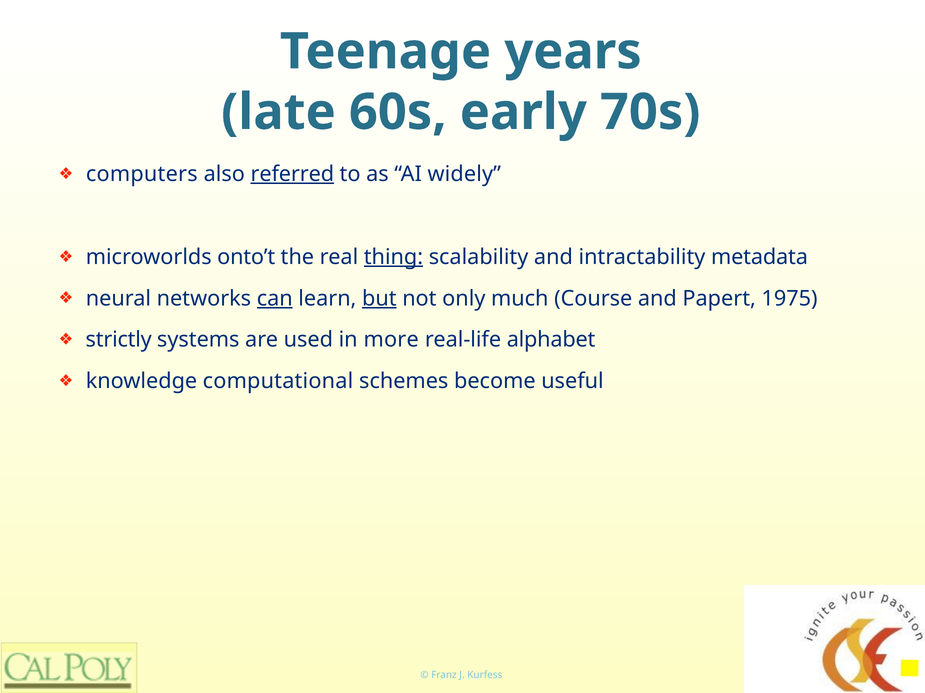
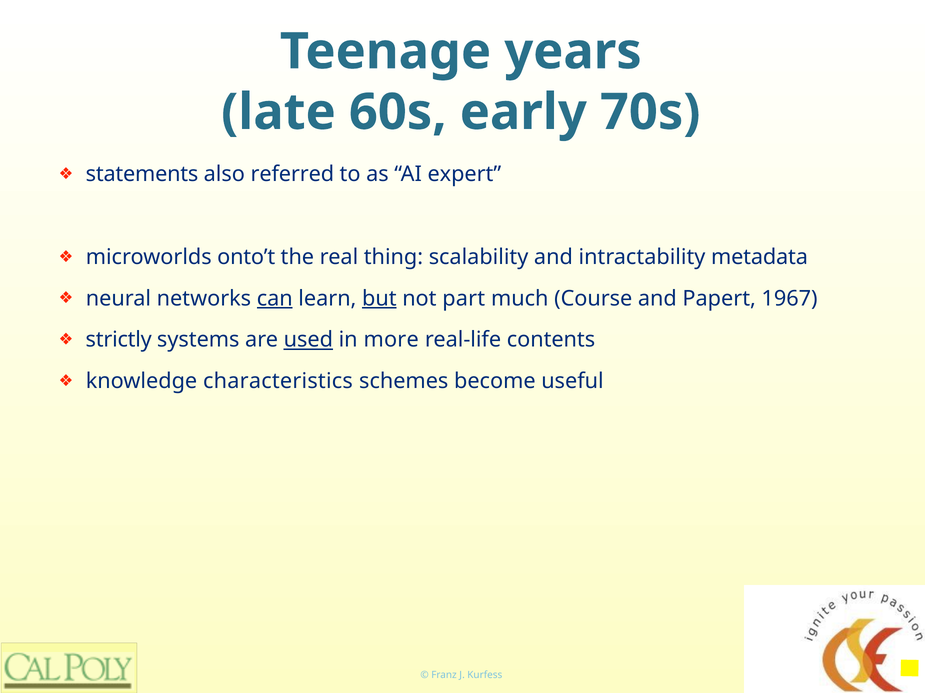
computers: computers -> statements
referred underline: present -> none
widely: widely -> expert
thing underline: present -> none
only: only -> part
1975: 1975 -> 1967
used underline: none -> present
alphabet: alphabet -> contents
computational: computational -> characteristics
